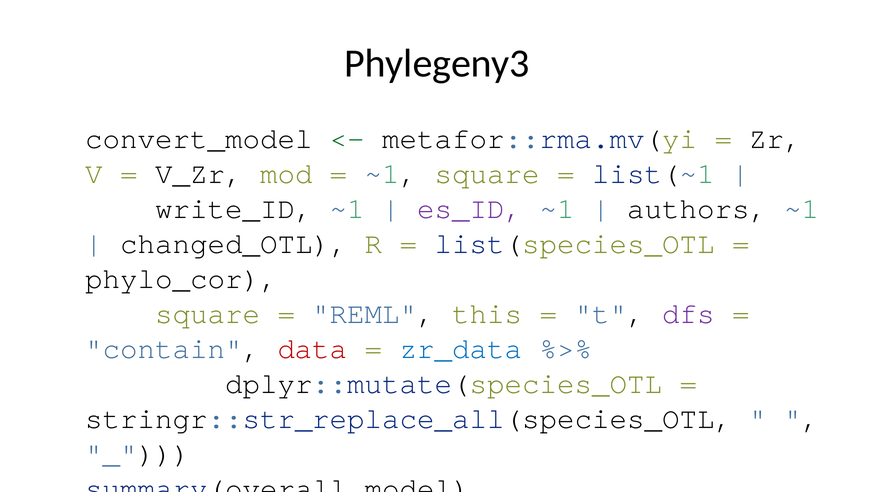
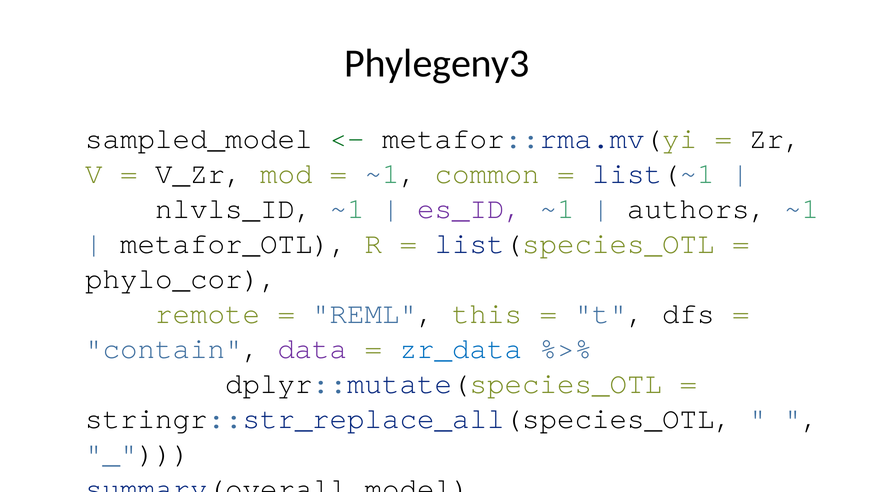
convert_model: convert_model -> sampled_model
~1 square: square -> common
write_ID: write_ID -> nlvls_ID
changed_OTL: changed_OTL -> metafor_OTL
square at (208, 313): square -> remote
dfs colour: purple -> black
data colour: red -> purple
